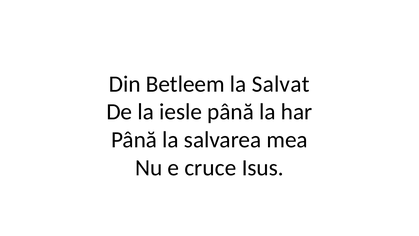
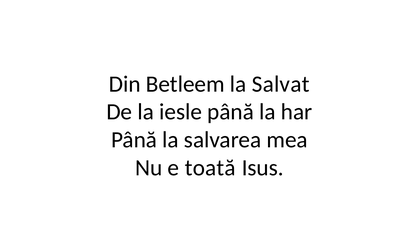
cruce: cruce -> toată
